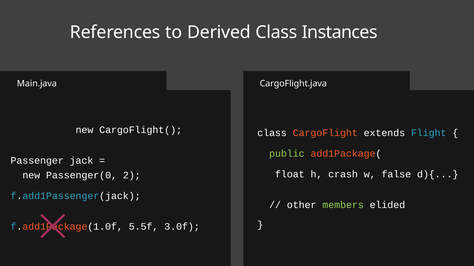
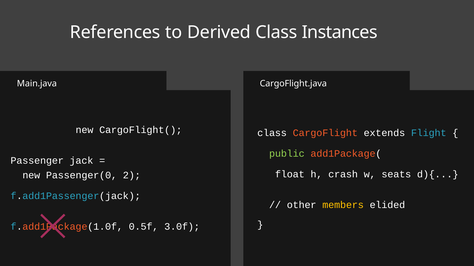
false: false -> seats
members colour: light green -> yellow
5.5f: 5.5f -> 0.5f
